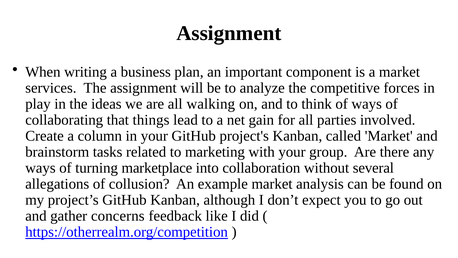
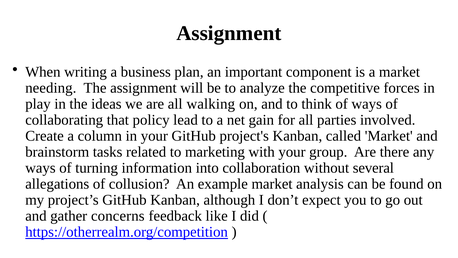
services: services -> needing
things: things -> policy
marketplace: marketplace -> information
